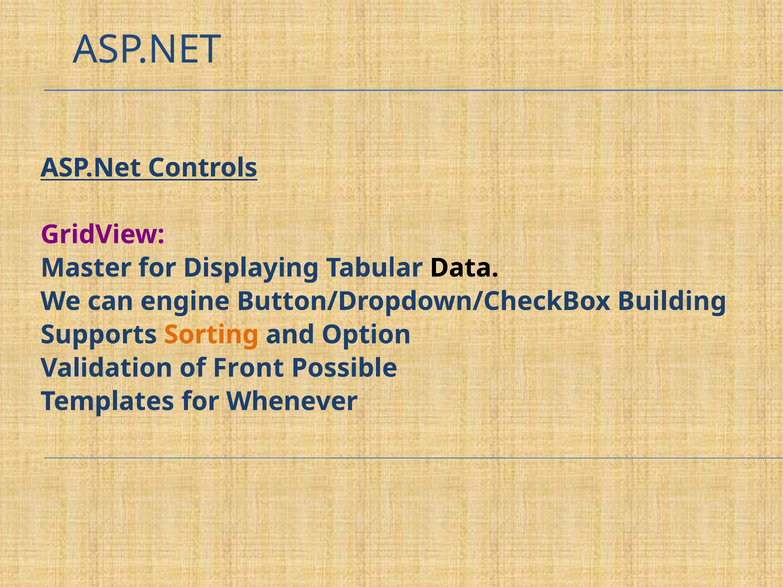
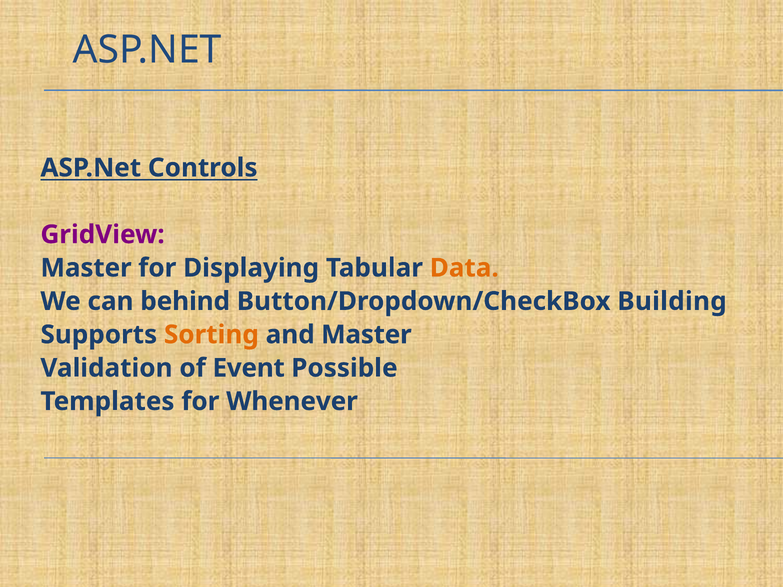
Data colour: black -> orange
engine: engine -> behind
and Option: Option -> Master
Front: Front -> Event
